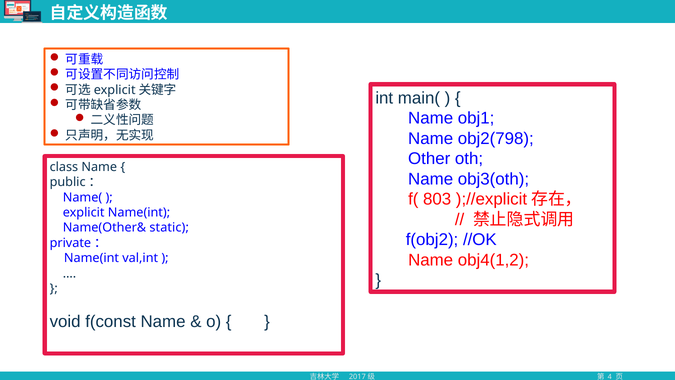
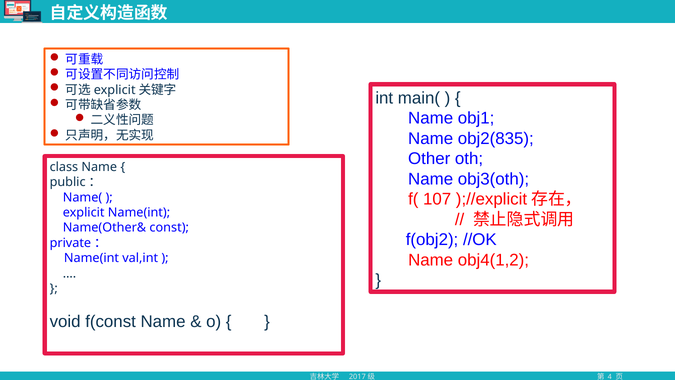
obj2(798: obj2(798 -> obj2(835
803: 803 -> 107
static: static -> const
